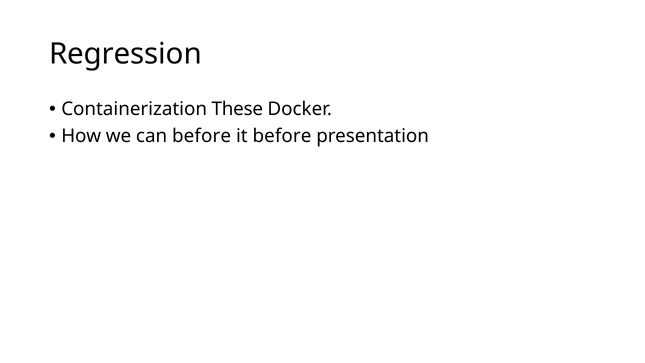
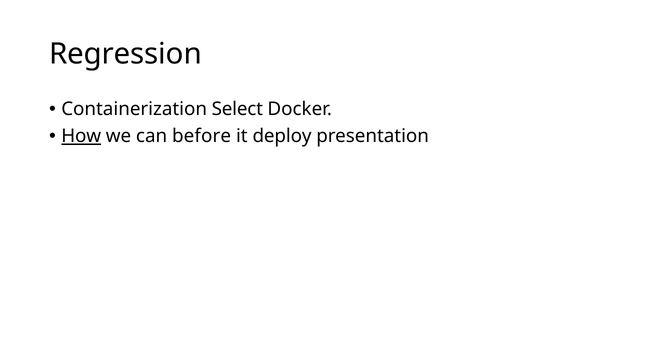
These: These -> Select
How underline: none -> present
it before: before -> deploy
